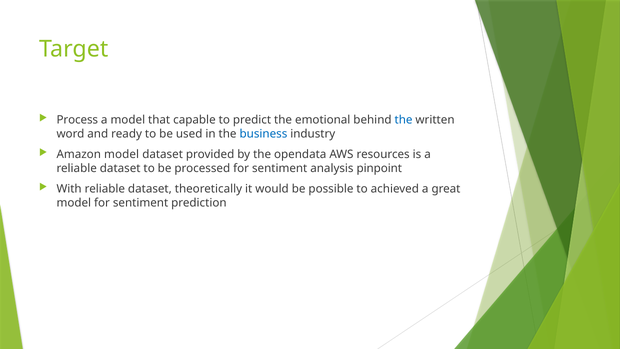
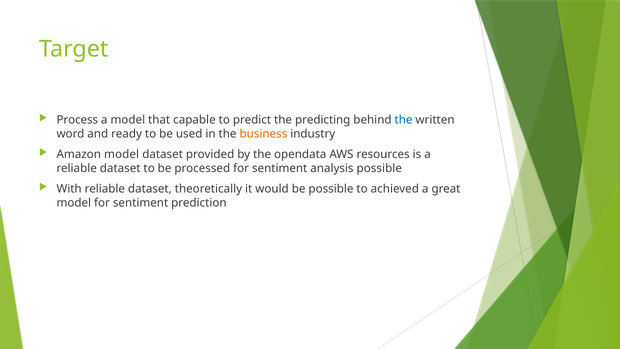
emotional: emotional -> predicting
business colour: blue -> orange
analysis pinpoint: pinpoint -> possible
